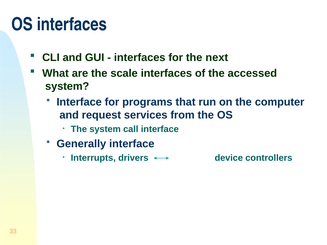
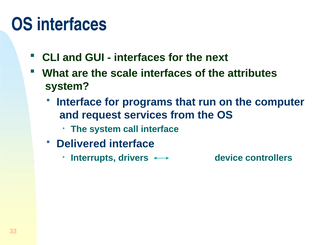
accessed: accessed -> attributes
Generally: Generally -> Delivered
